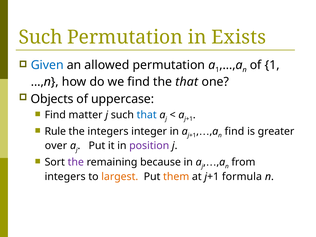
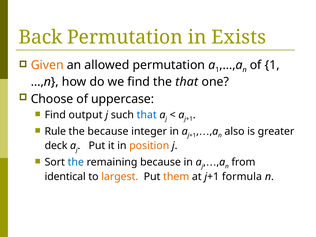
Such at (41, 37): Such -> Back
Given colour: blue -> orange
Objects: Objects -> Choose
matter: matter -> output
the integers: integers -> because
n find: find -> also
over: over -> deck
position colour: purple -> orange
the at (76, 162) colour: purple -> blue
integers at (65, 177): integers -> identical
